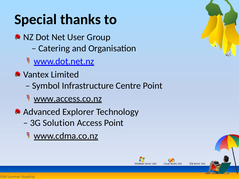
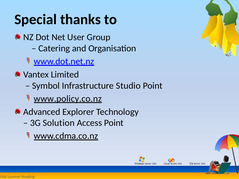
Centre: Centre -> Studio
www.access.co.nz: www.access.co.nz -> www.policy.co.nz
